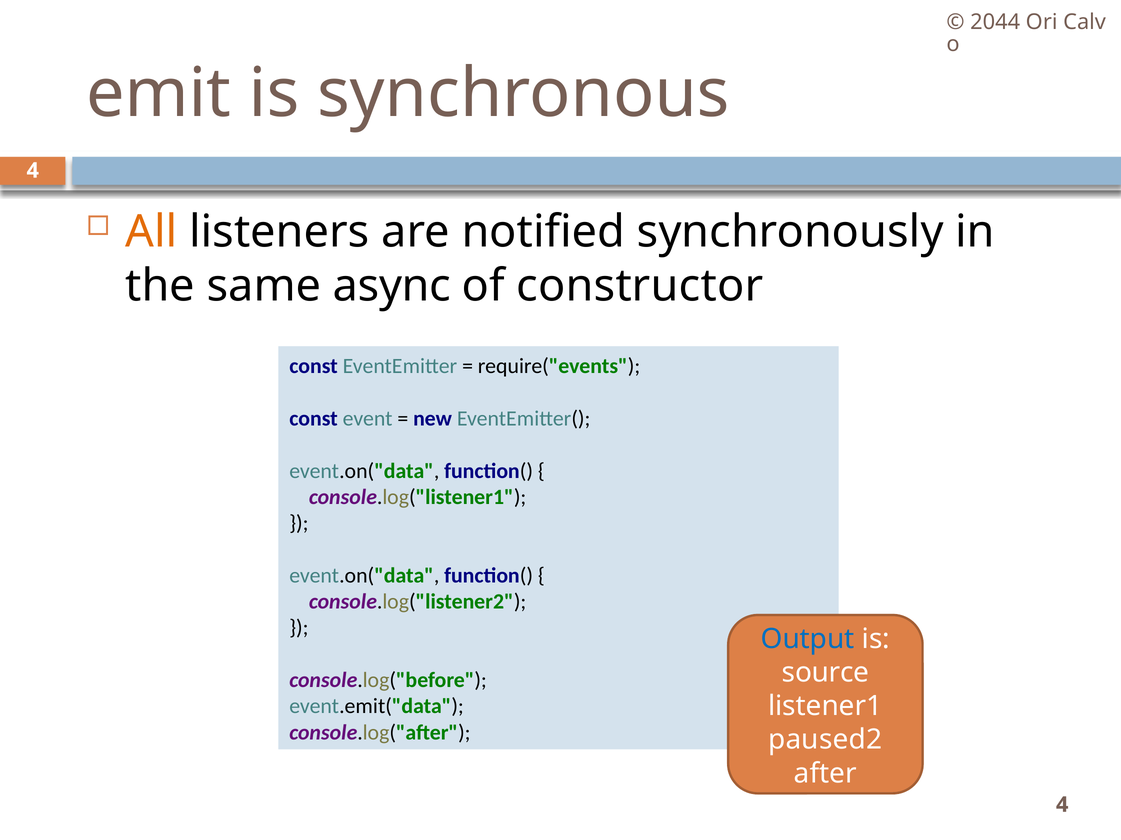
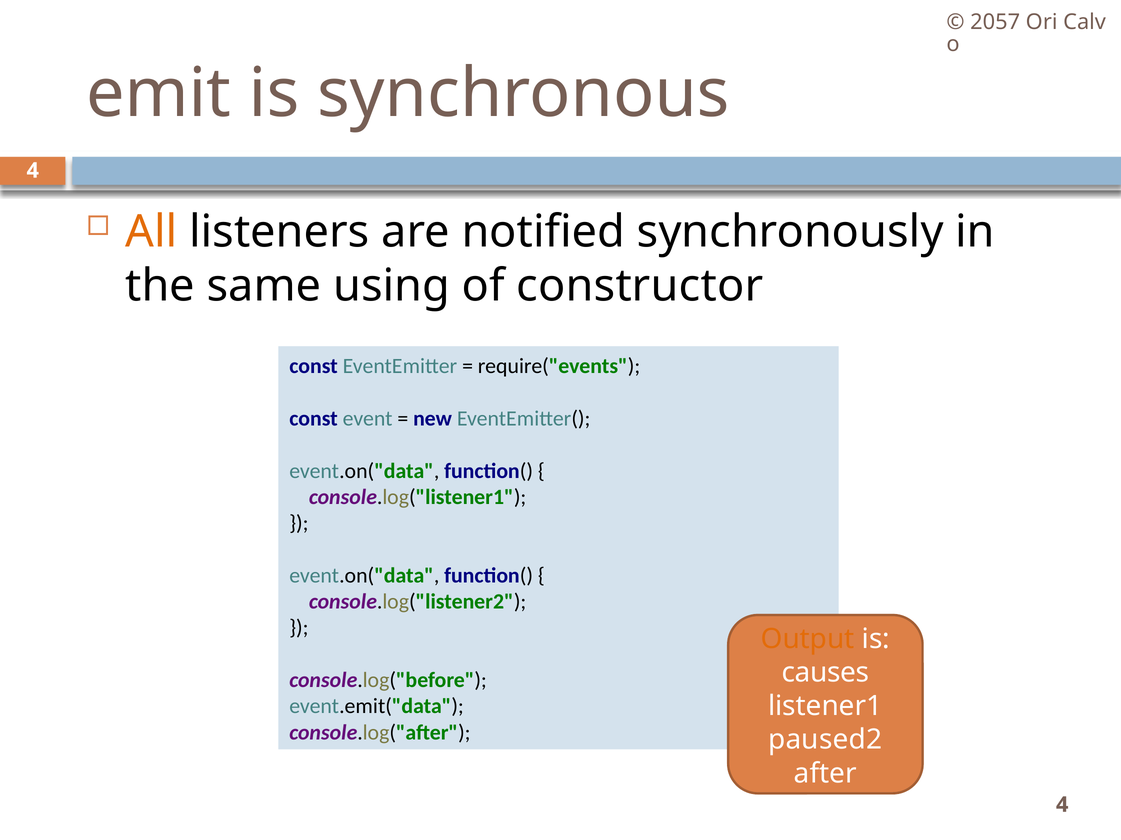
2044: 2044 -> 2057
async: async -> using
Output colour: blue -> orange
source: source -> causes
